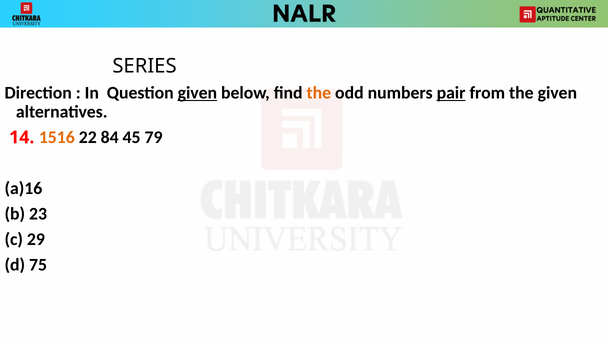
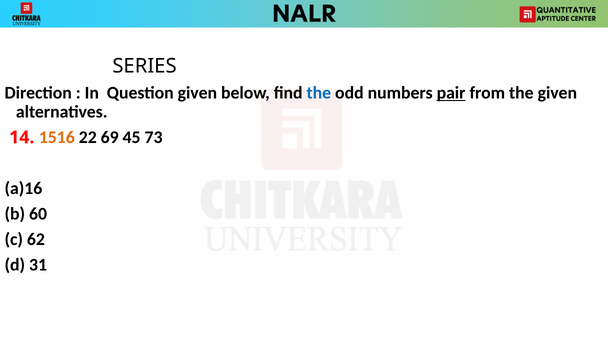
given at (197, 93) underline: present -> none
the at (319, 93) colour: orange -> blue
84: 84 -> 69
79: 79 -> 73
23: 23 -> 60
29: 29 -> 62
75: 75 -> 31
